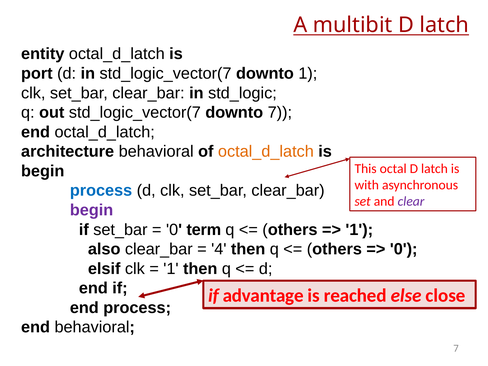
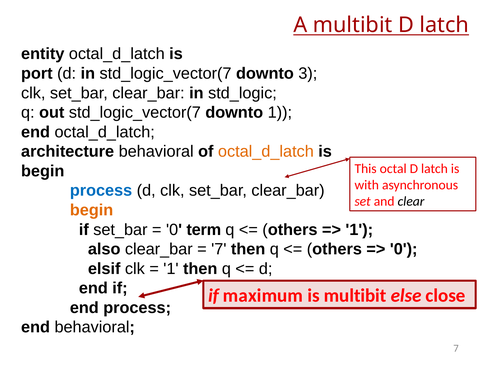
downto 1: 1 -> 3
downto 7: 7 -> 1
clear colour: purple -> black
begin at (92, 210) colour: purple -> orange
4 at (219, 249): 4 -> 7
advantage: advantage -> maximum
is reached: reached -> multibit
